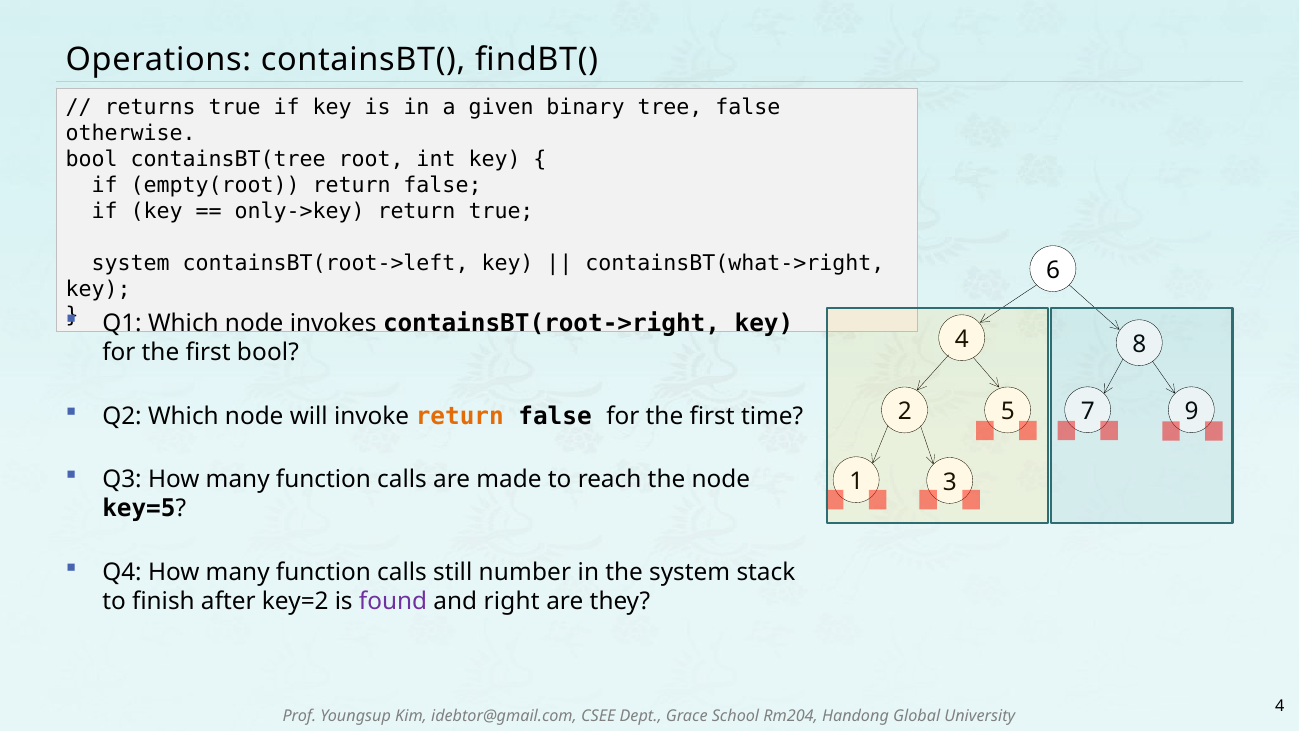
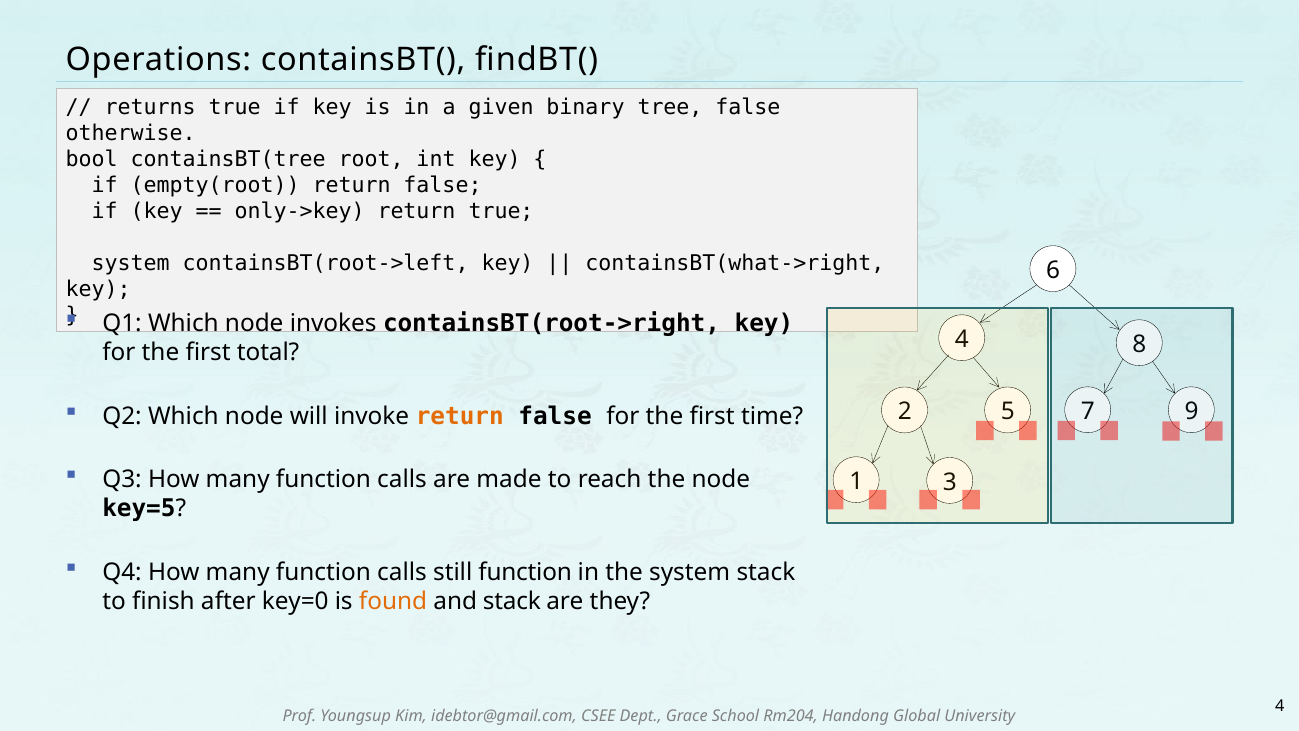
first bool: bool -> total
still number: number -> function
key=2: key=2 -> key=0
found colour: purple -> orange
and right: right -> stack
